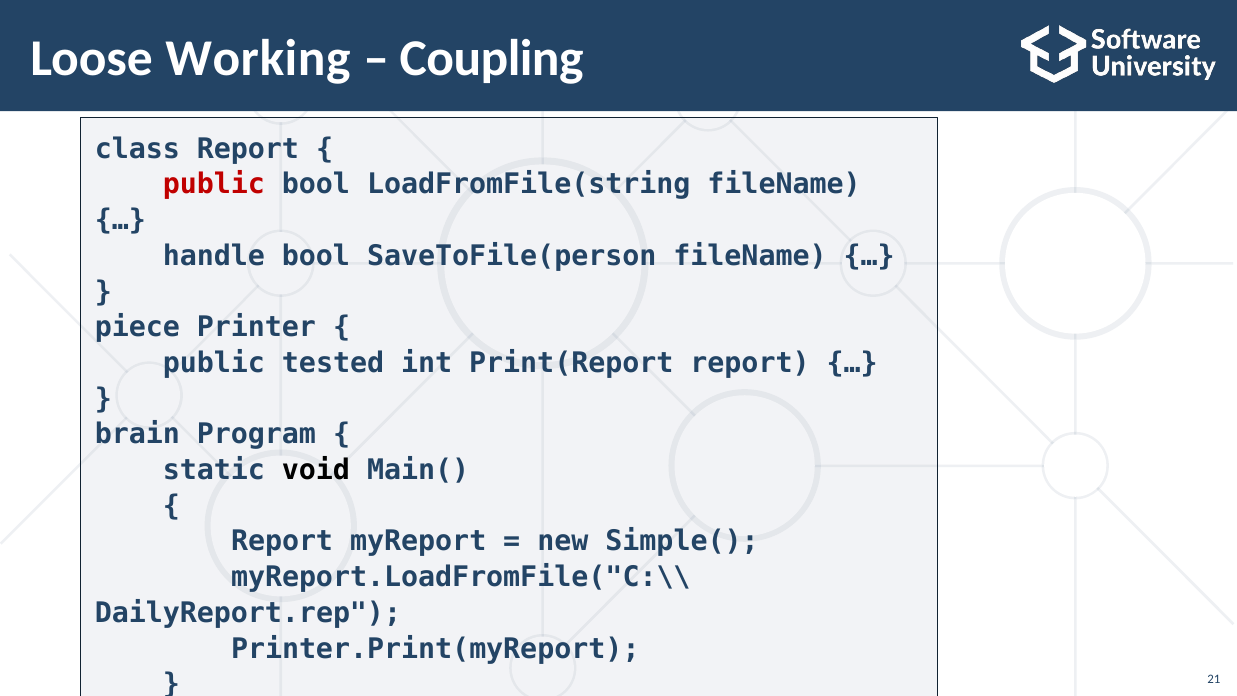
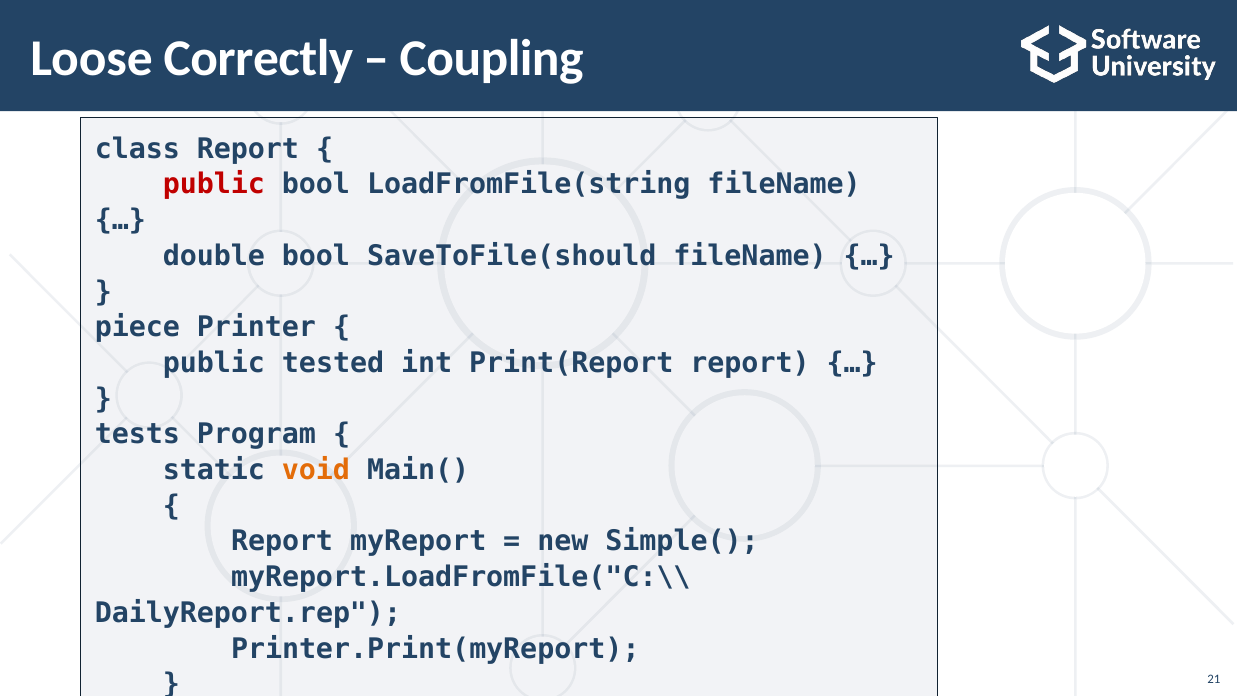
Working: Working -> Correctly
handle: handle -> double
SaveToFile(person: SaveToFile(person -> SaveToFile(should
brain: brain -> tests
void colour: black -> orange
